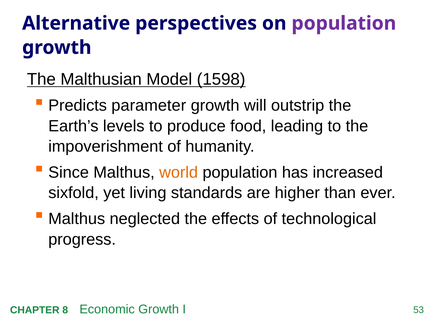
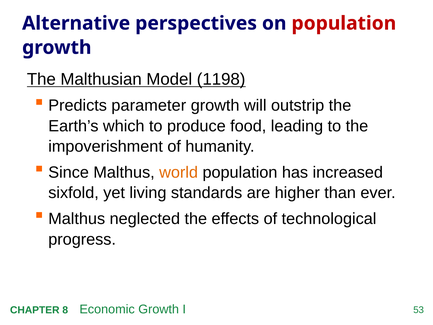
population at (344, 23) colour: purple -> red
1598: 1598 -> 1198
levels: levels -> which
